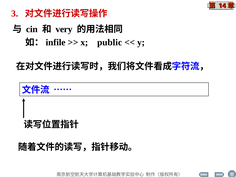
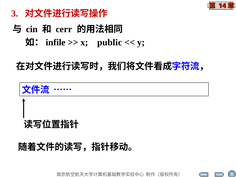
very: very -> cerr
